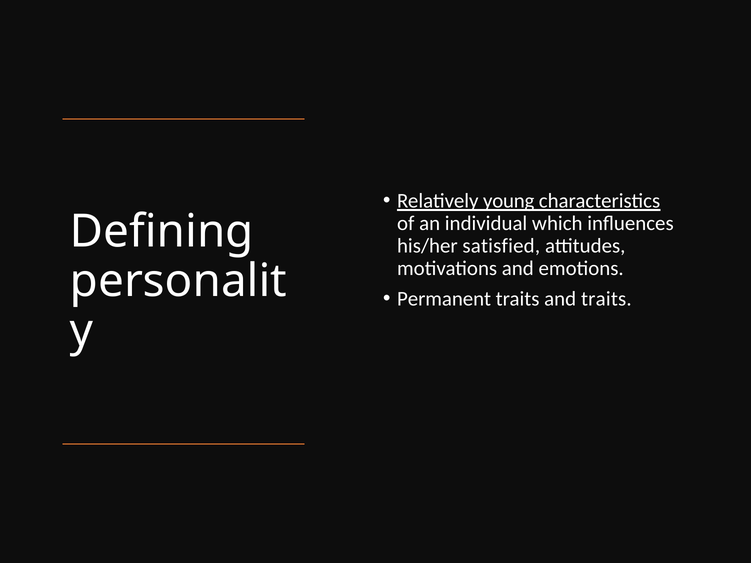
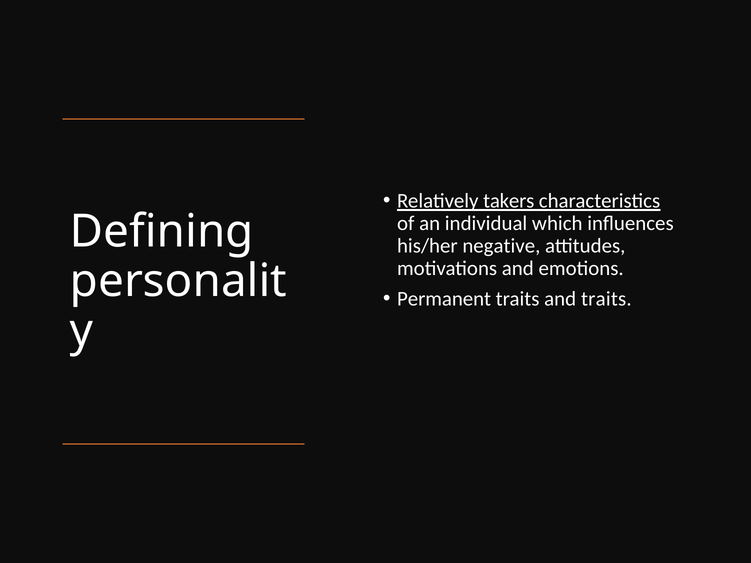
young: young -> takers
satisfied: satisfied -> negative
